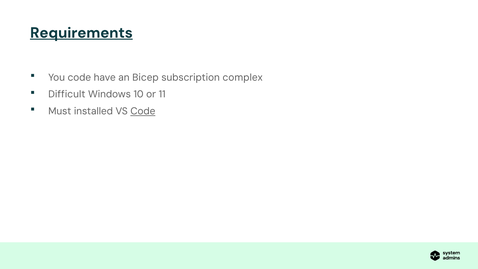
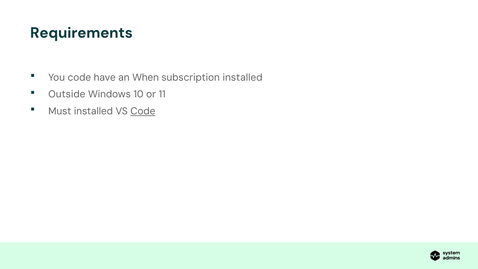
Requirements underline: present -> none
Bicep: Bicep -> When
subscription complex: complex -> installed
Difficult: Difficult -> Outside
